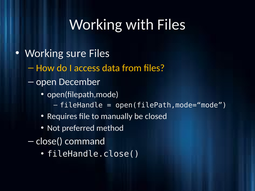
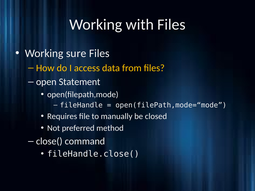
December: December -> Statement
